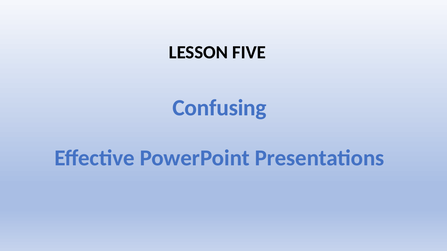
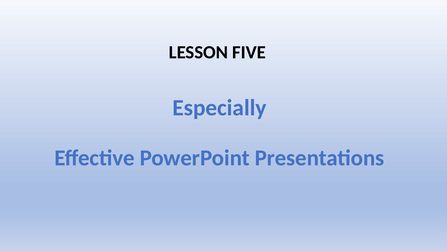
Confusing: Confusing -> Especially
